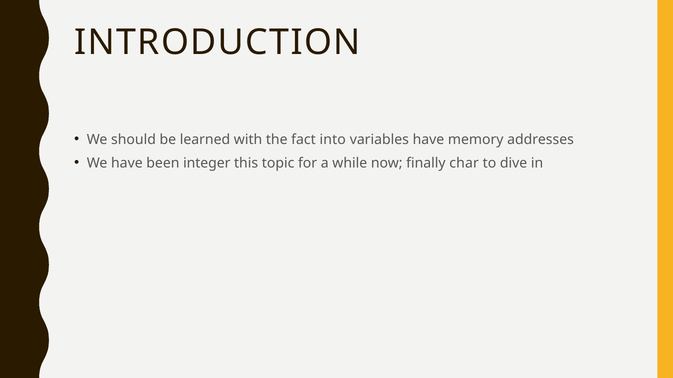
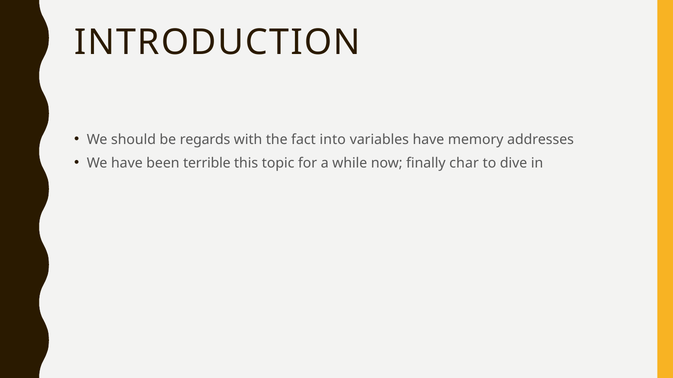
learned: learned -> regards
integer: integer -> terrible
